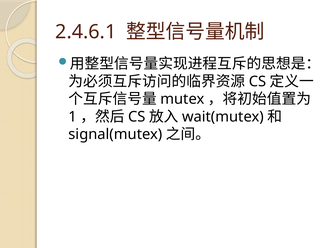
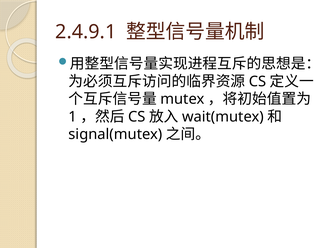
2.4.6.1: 2.4.6.1 -> 2.4.9.1
